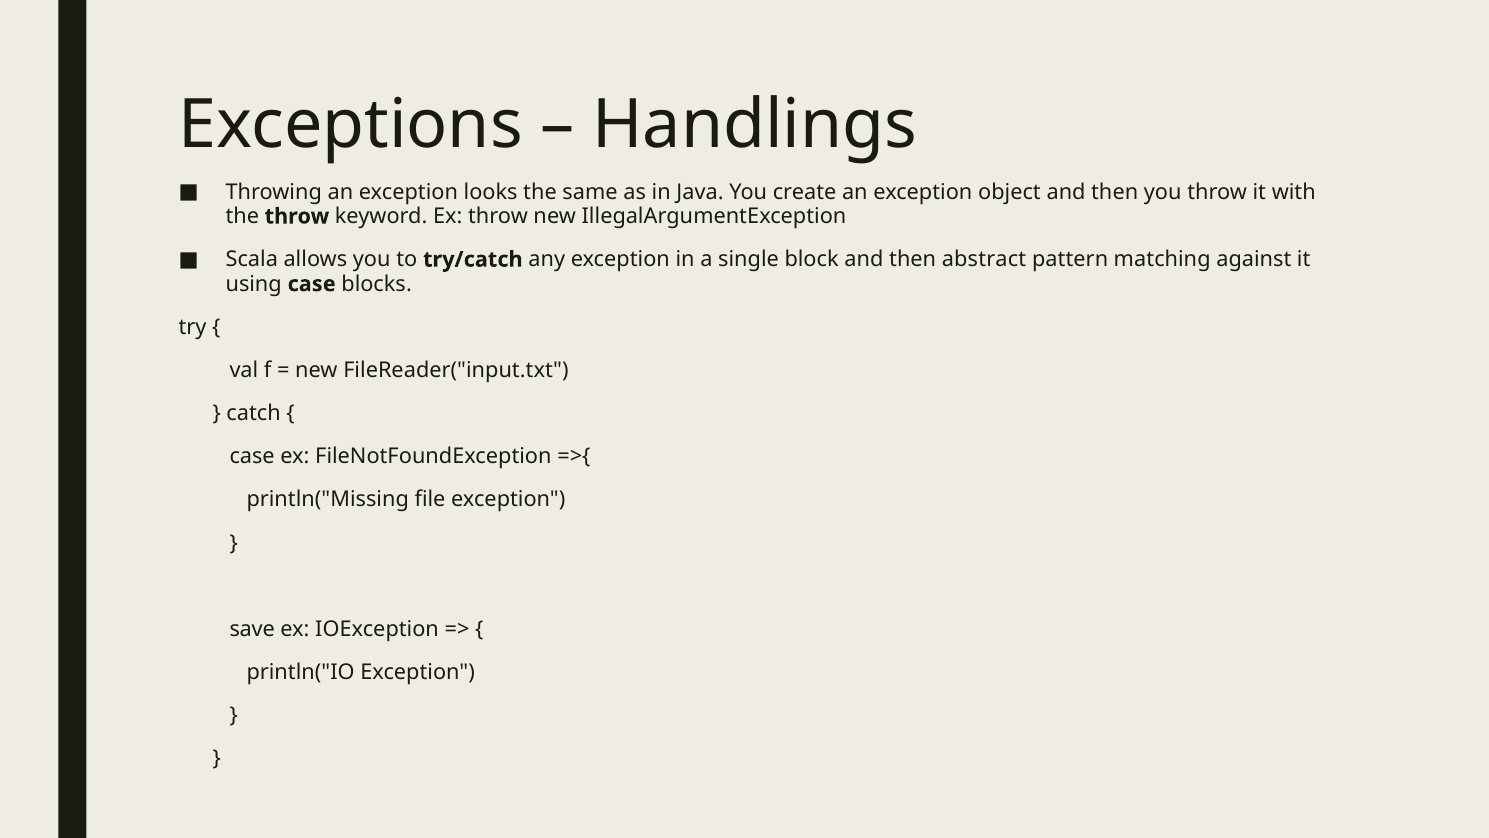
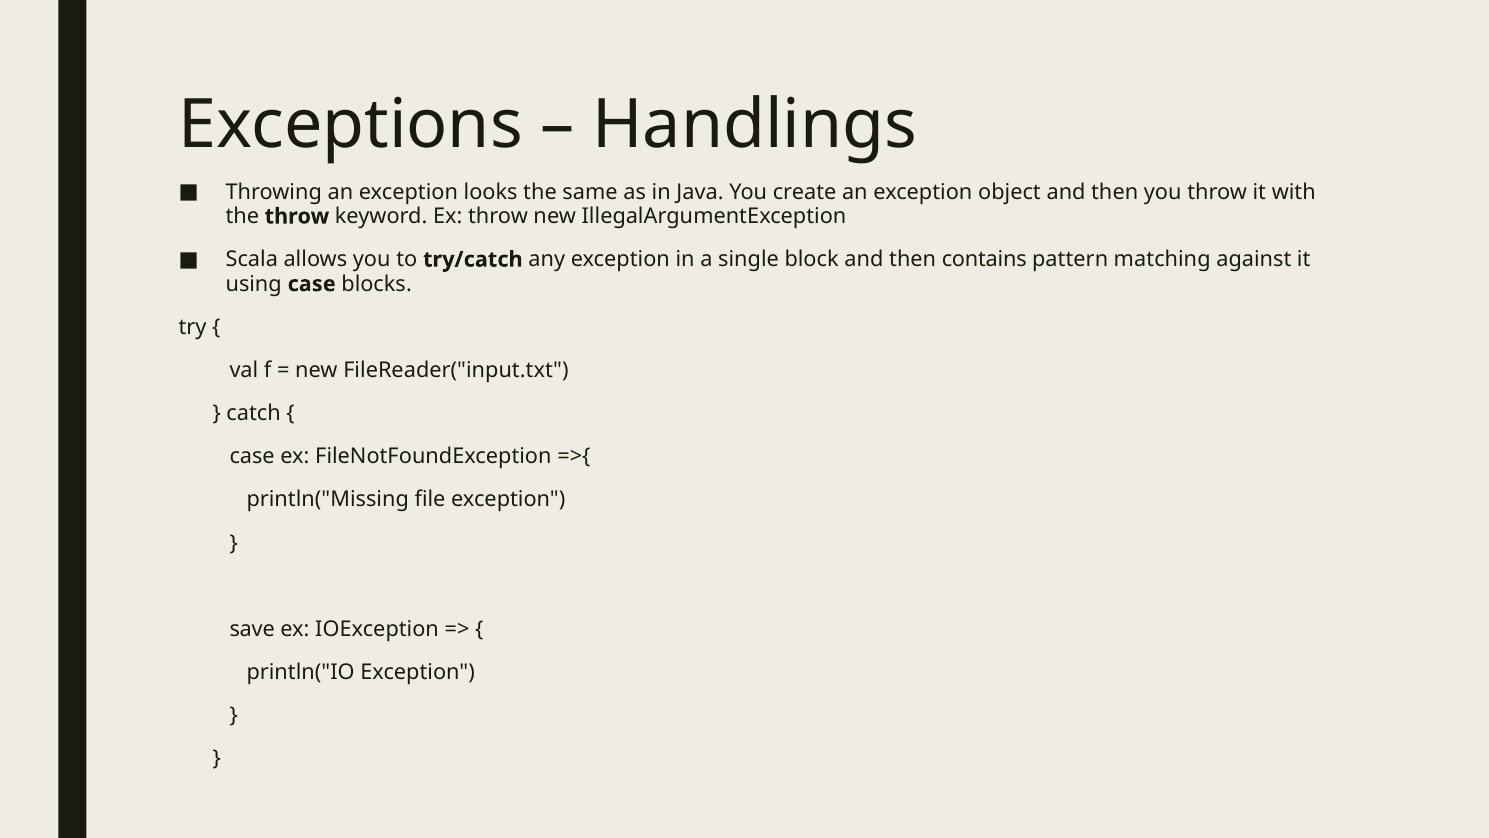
abstract: abstract -> contains
